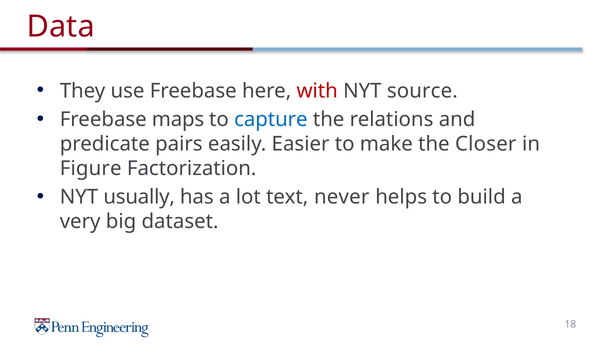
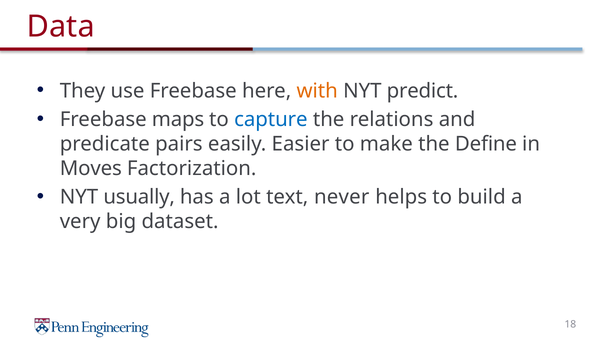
with colour: red -> orange
source: source -> predict
Closer: Closer -> Define
Figure: Figure -> Moves
